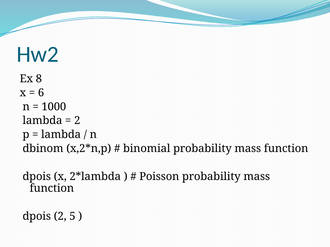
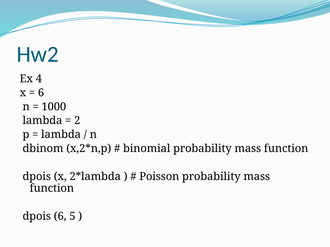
8: 8 -> 4
dpois 2: 2 -> 6
